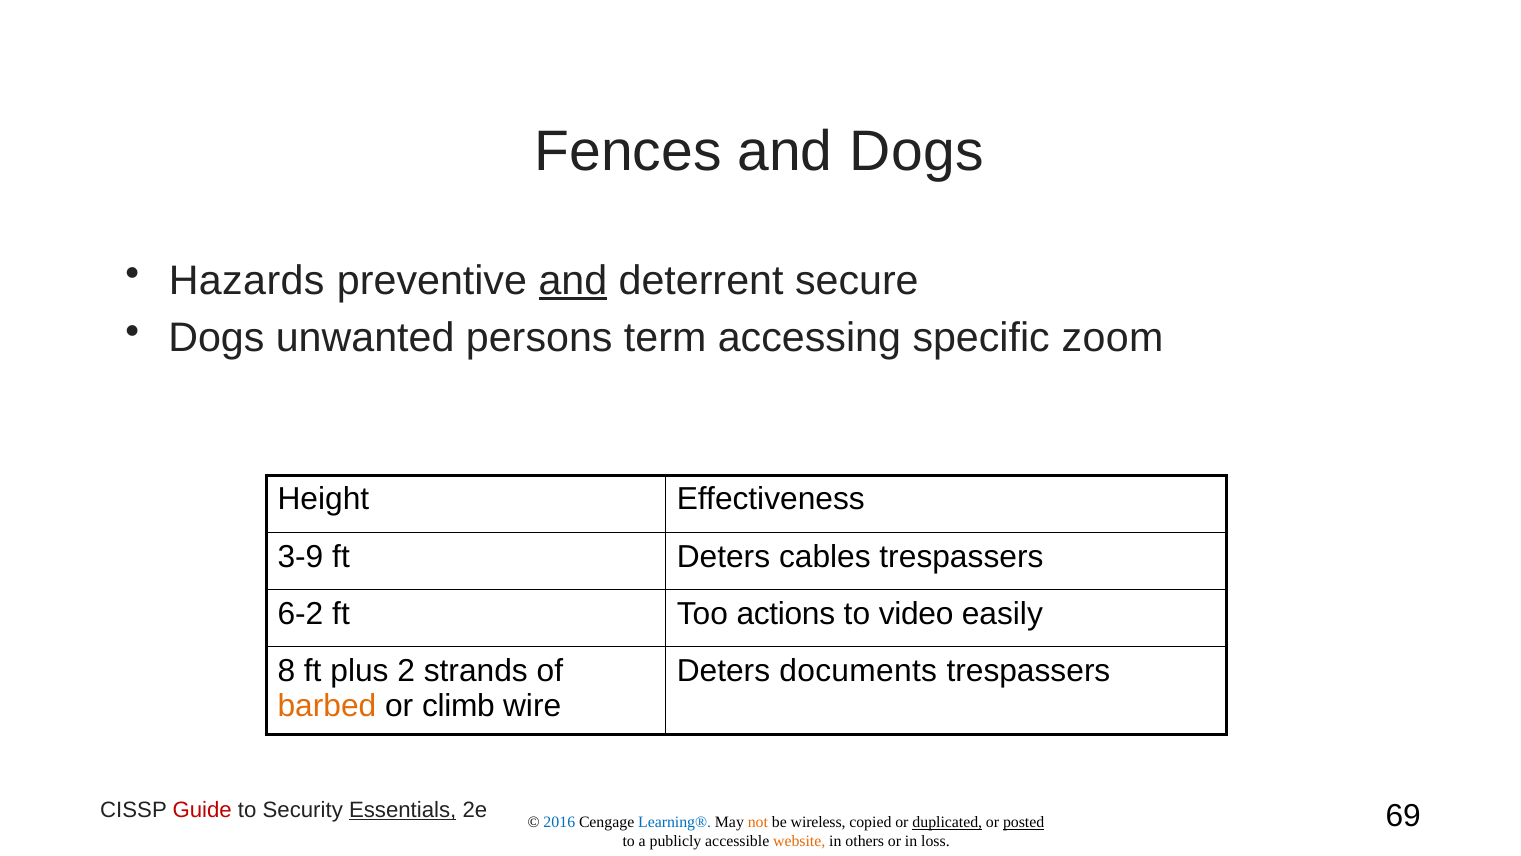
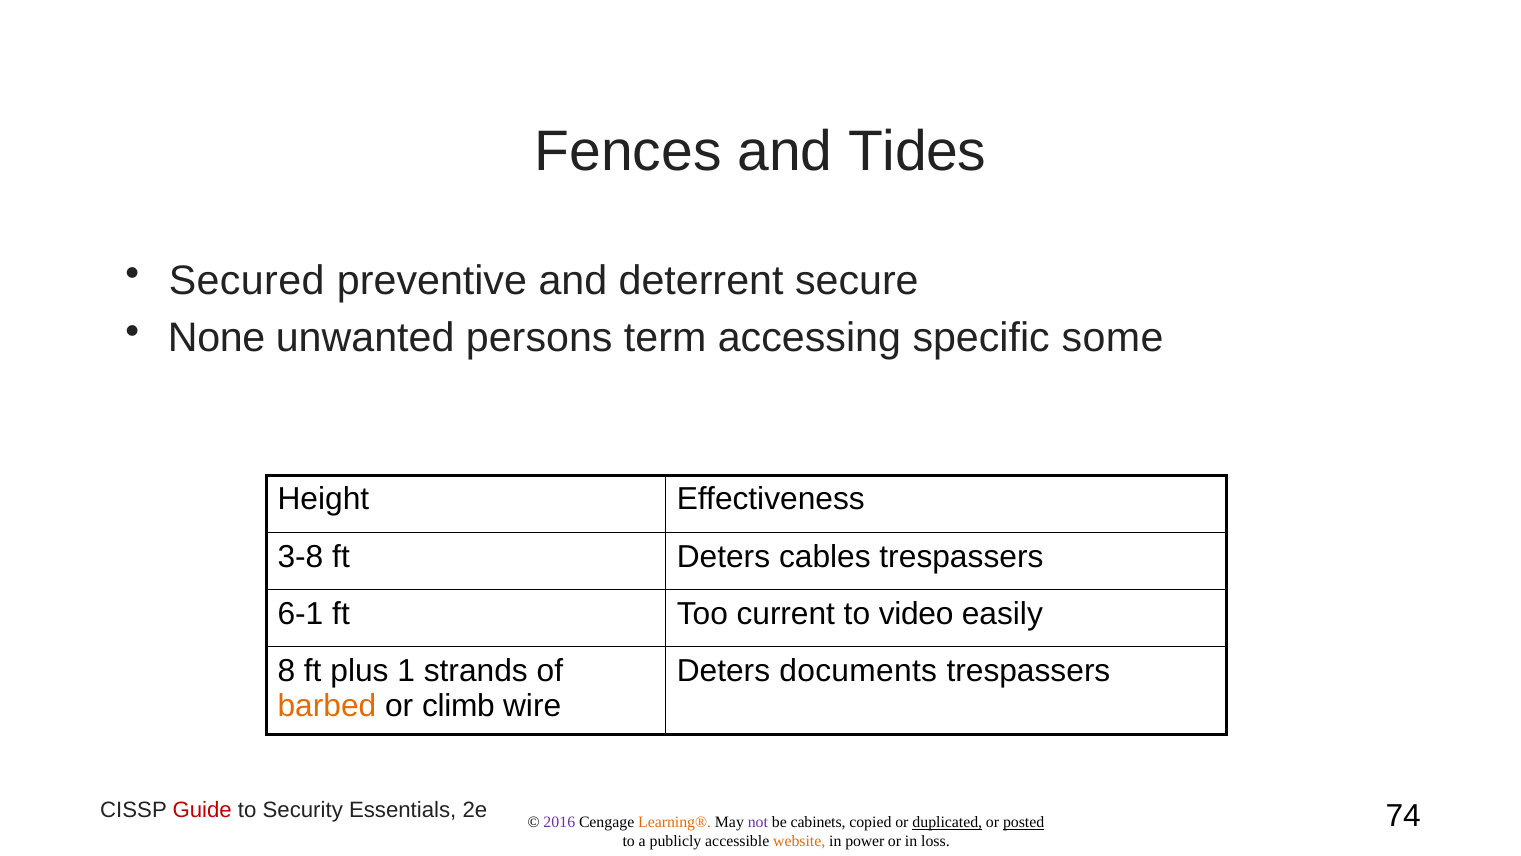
and Dogs: Dogs -> Tides
Hazards: Hazards -> Secured
and at (573, 280) underline: present -> none
Dogs at (216, 338): Dogs -> None
zoom: zoom -> some
3-9: 3-9 -> 3-8
6-2: 6-2 -> 6-1
actions: actions -> current
2: 2 -> 1
Essentials underline: present -> none
69: 69 -> 74
2016 colour: blue -> purple
Learning® colour: blue -> orange
not colour: orange -> purple
wireless: wireless -> cabinets
others: others -> power
